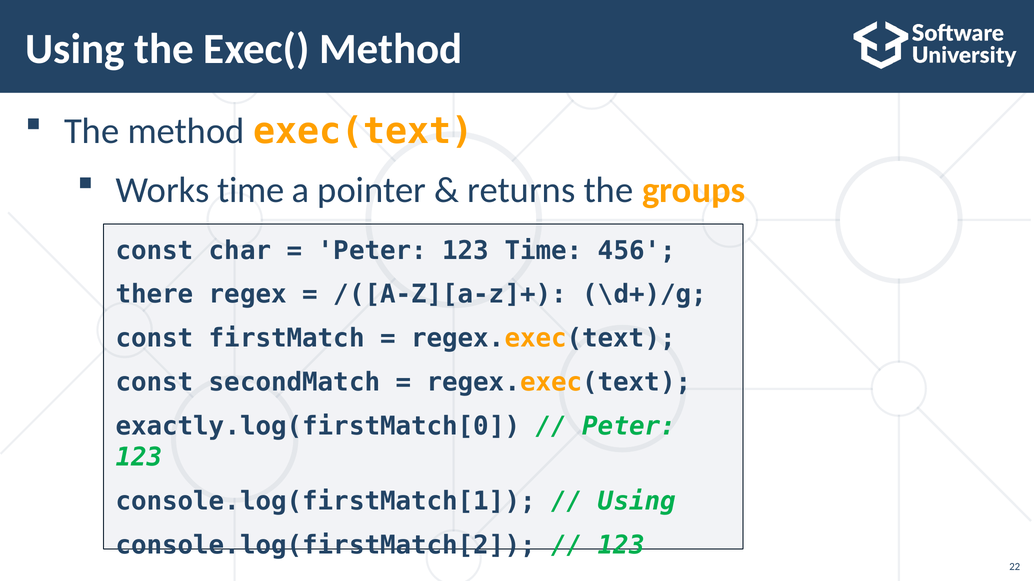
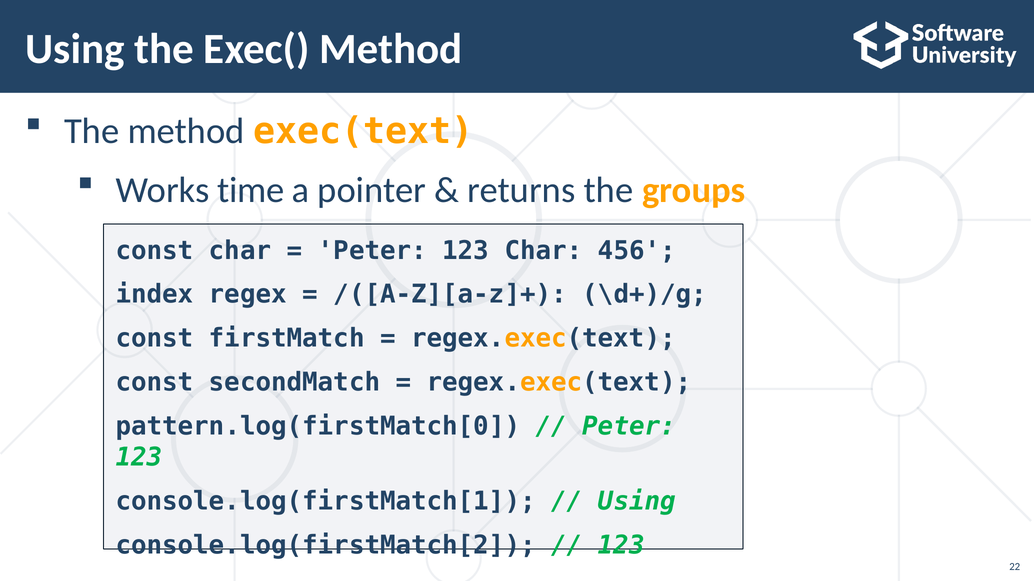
123 Time: Time -> Char
there: there -> index
exactly.log(firstMatch[0: exactly.log(firstMatch[0 -> pattern.log(firstMatch[0
